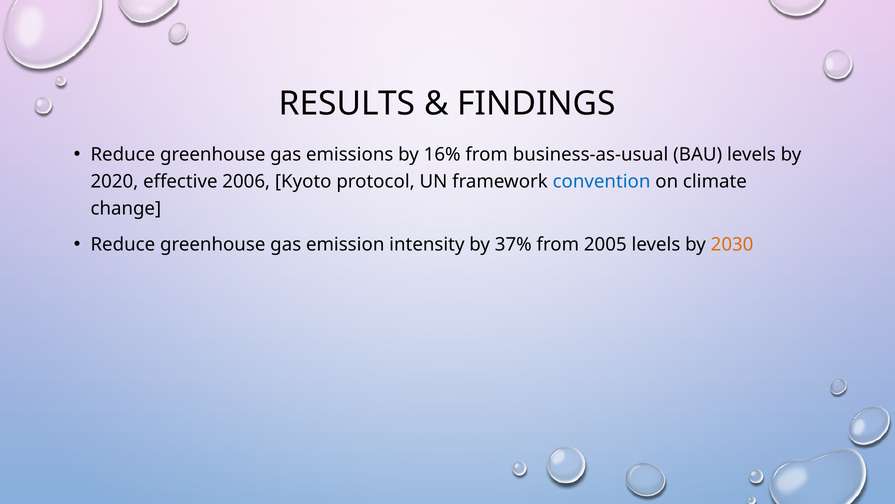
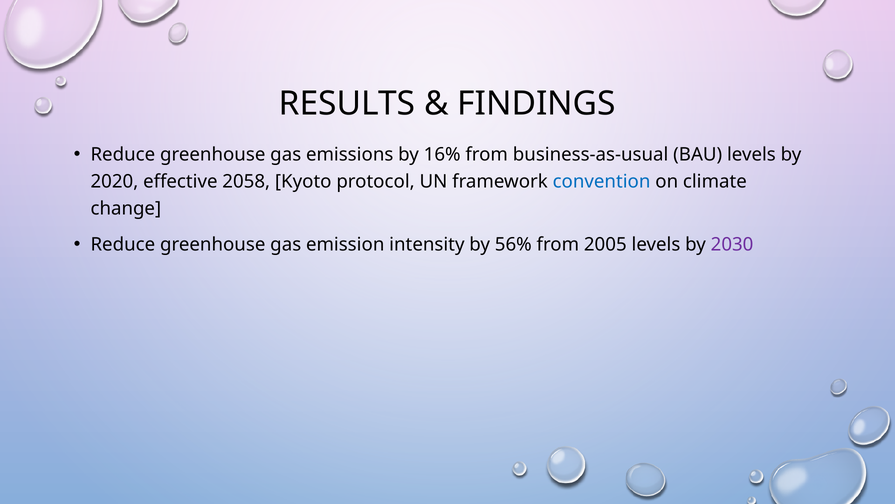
2006: 2006 -> 2058
37%: 37% -> 56%
2030 colour: orange -> purple
